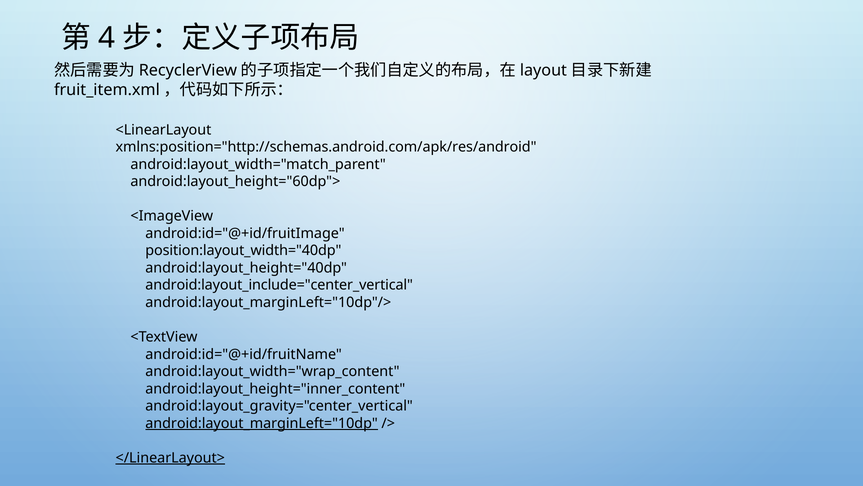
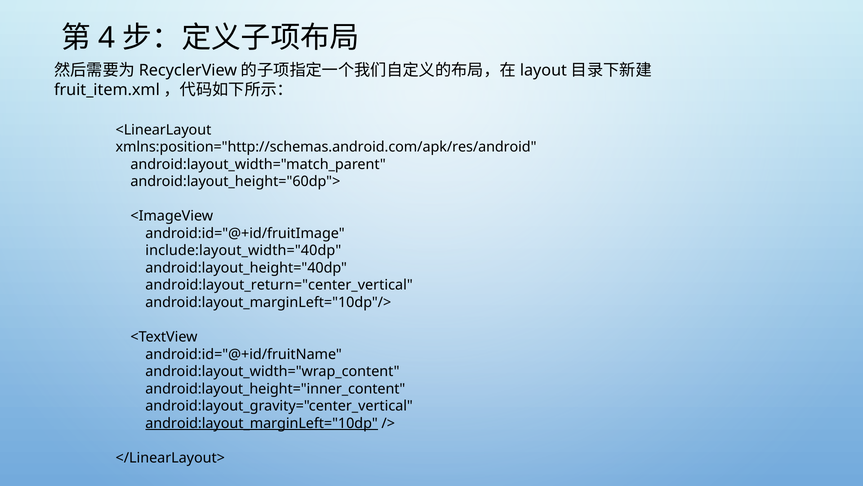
position:layout_width="40dp: position:layout_width="40dp -> include:layout_width="40dp
android:layout_include="center_vertical: android:layout_include="center_vertical -> android:layout_return="center_vertical
</LinearLayout> underline: present -> none
